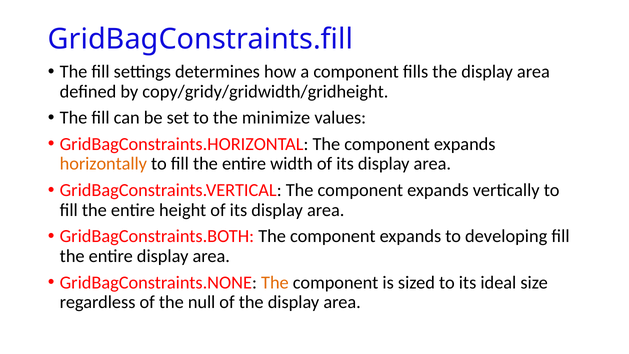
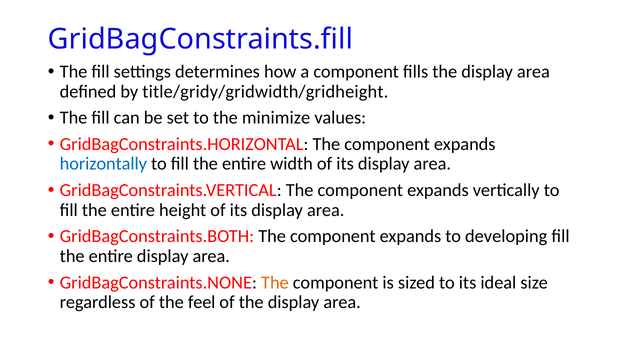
copy/gridy/gridwidth/gridheight: copy/gridy/gridwidth/gridheight -> title/gridy/gridwidth/gridheight
horizontally colour: orange -> blue
null: null -> feel
